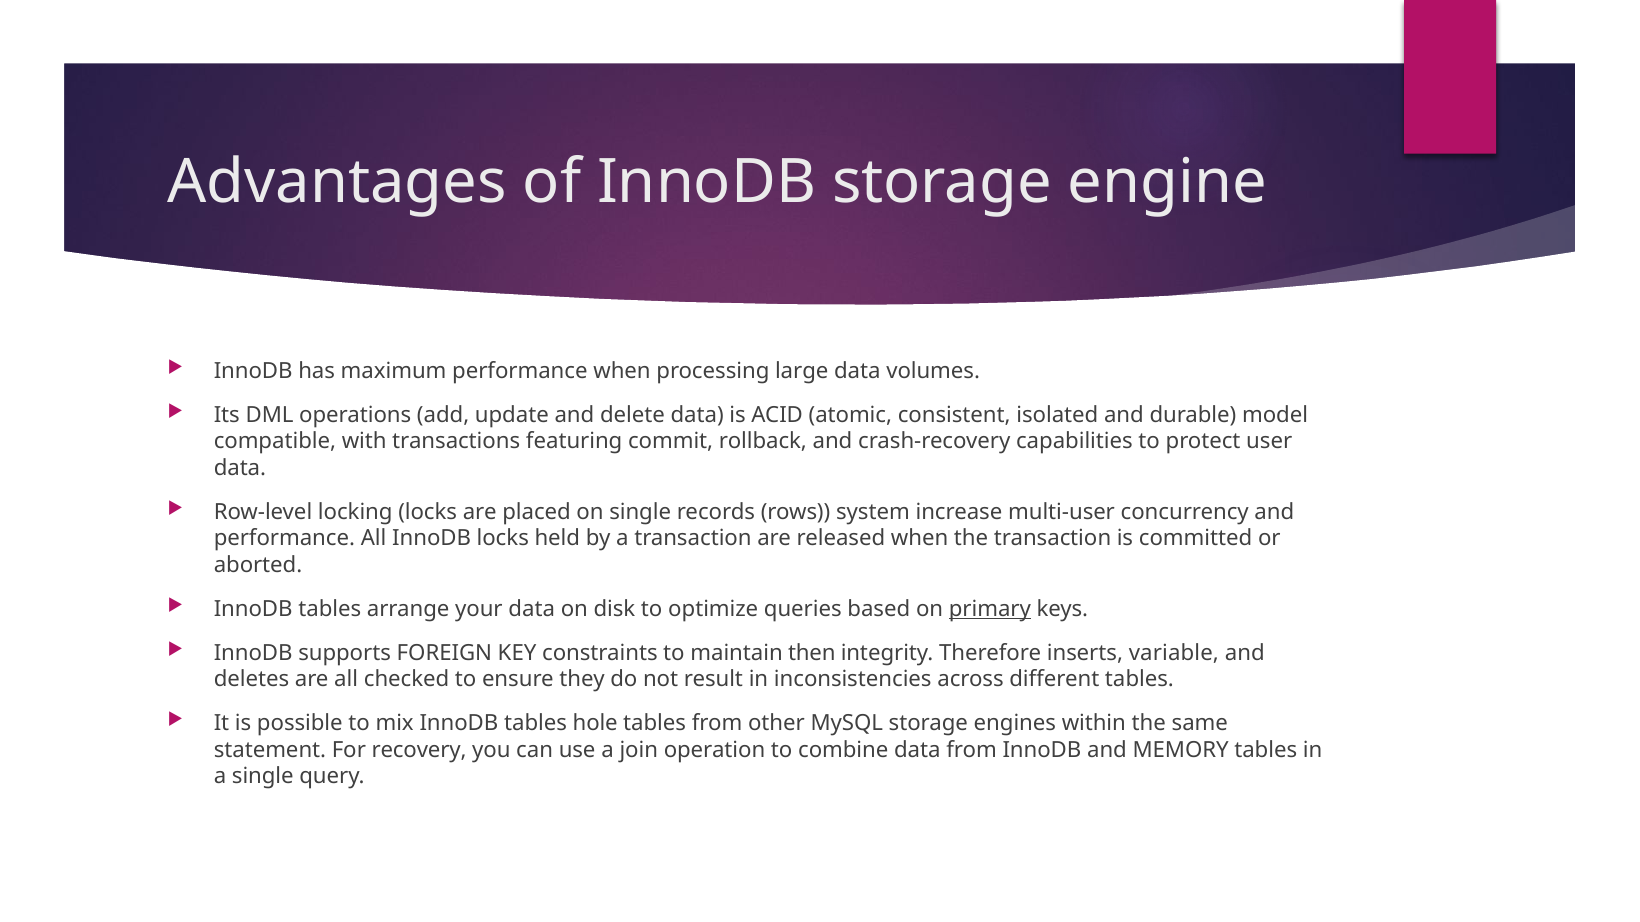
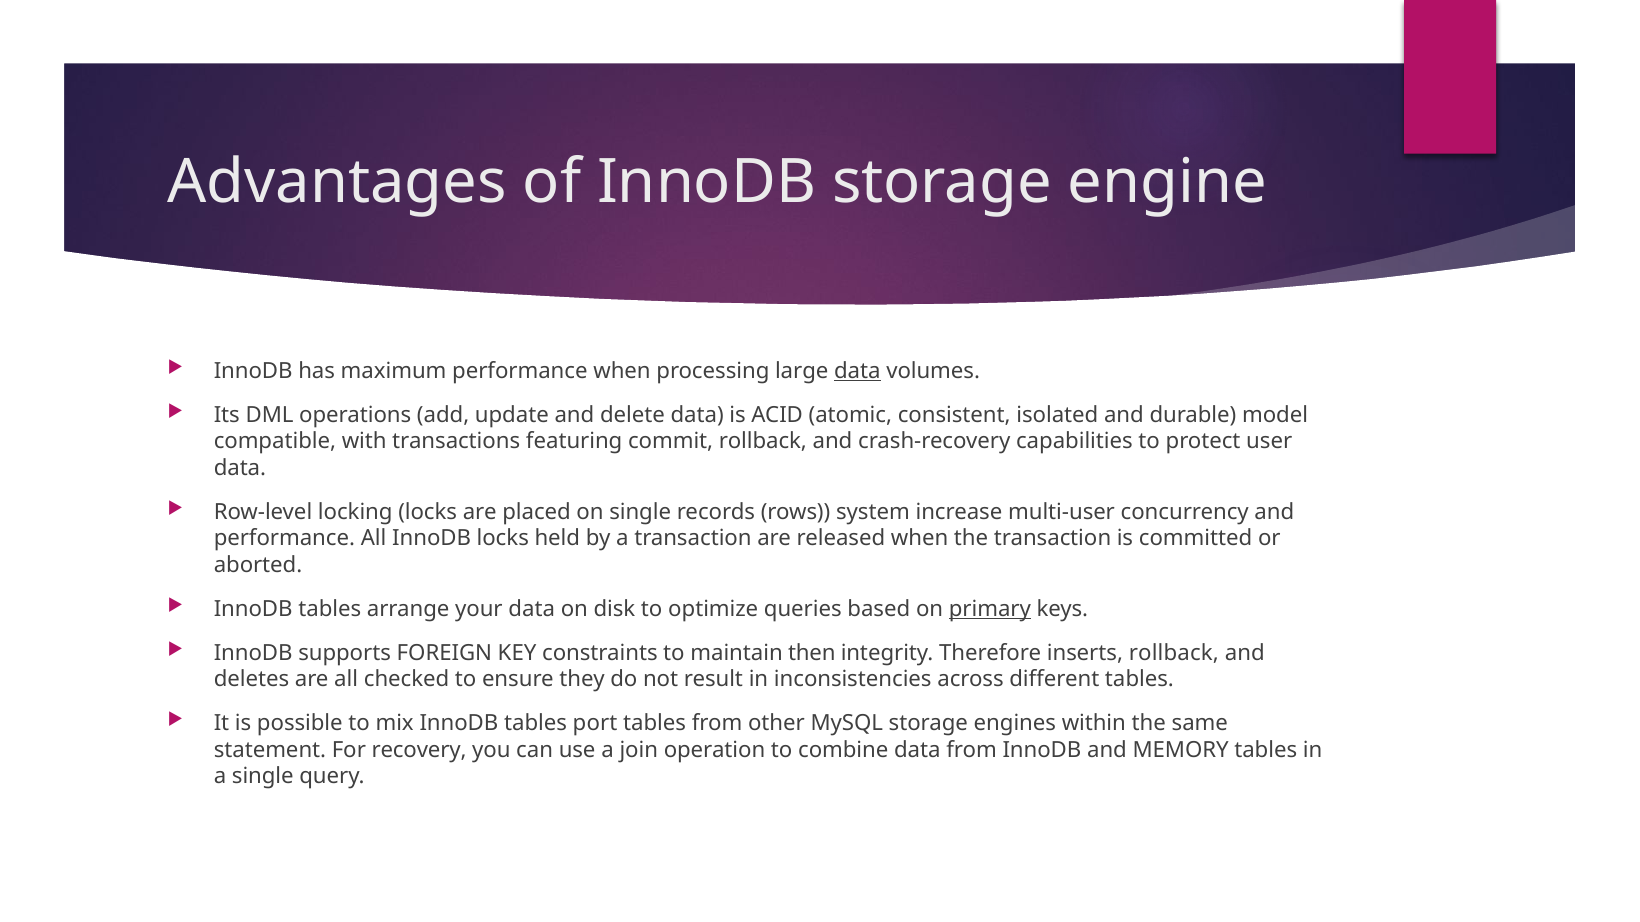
data at (857, 371) underline: none -> present
inserts variable: variable -> rollback
hole: hole -> port
